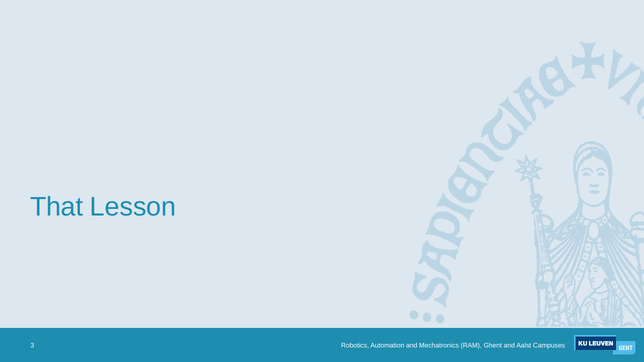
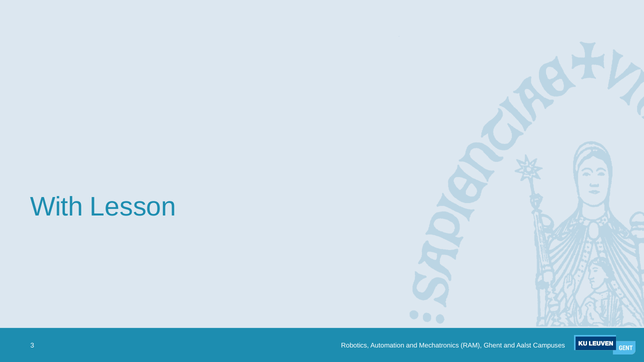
That: That -> With
